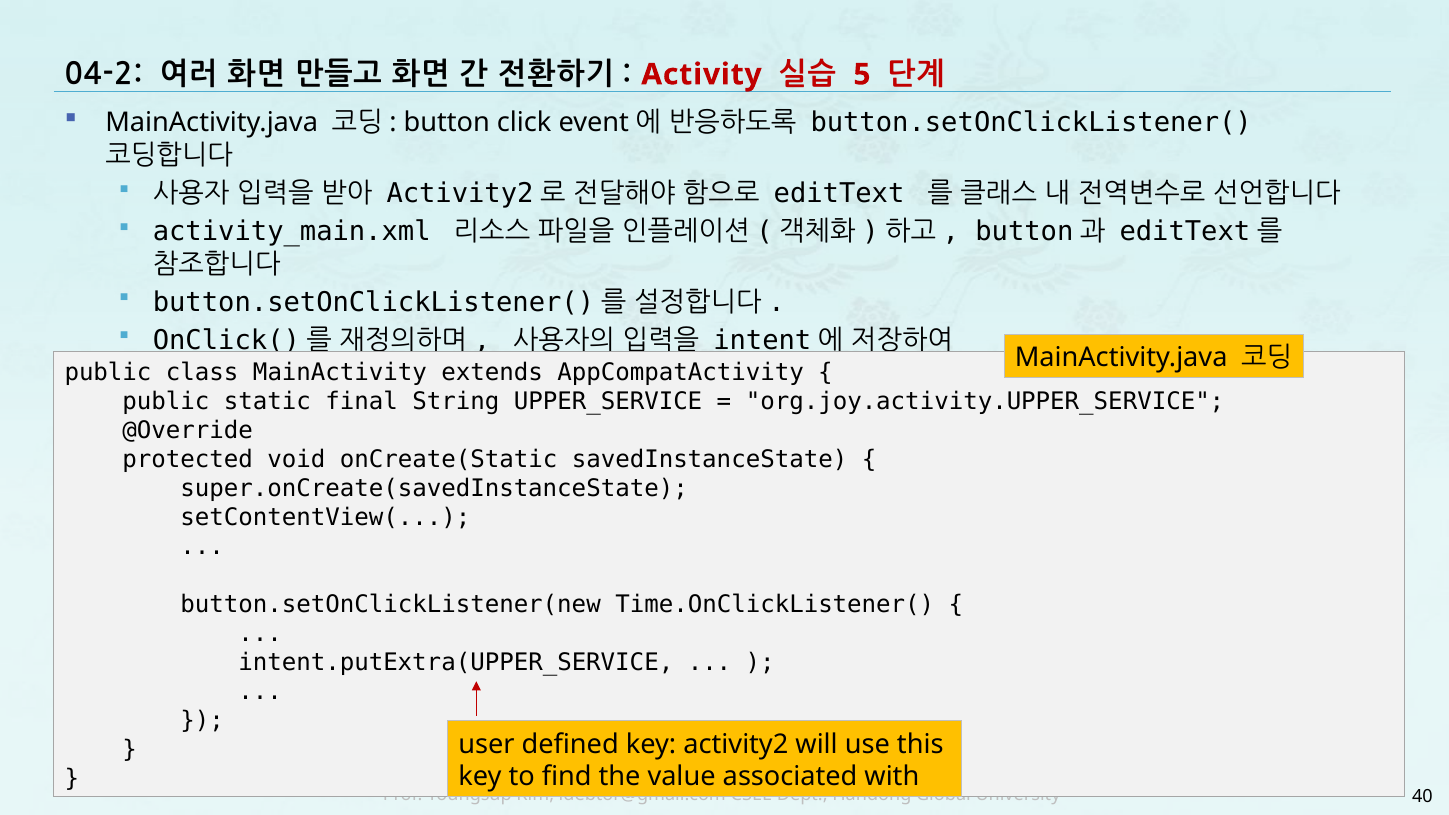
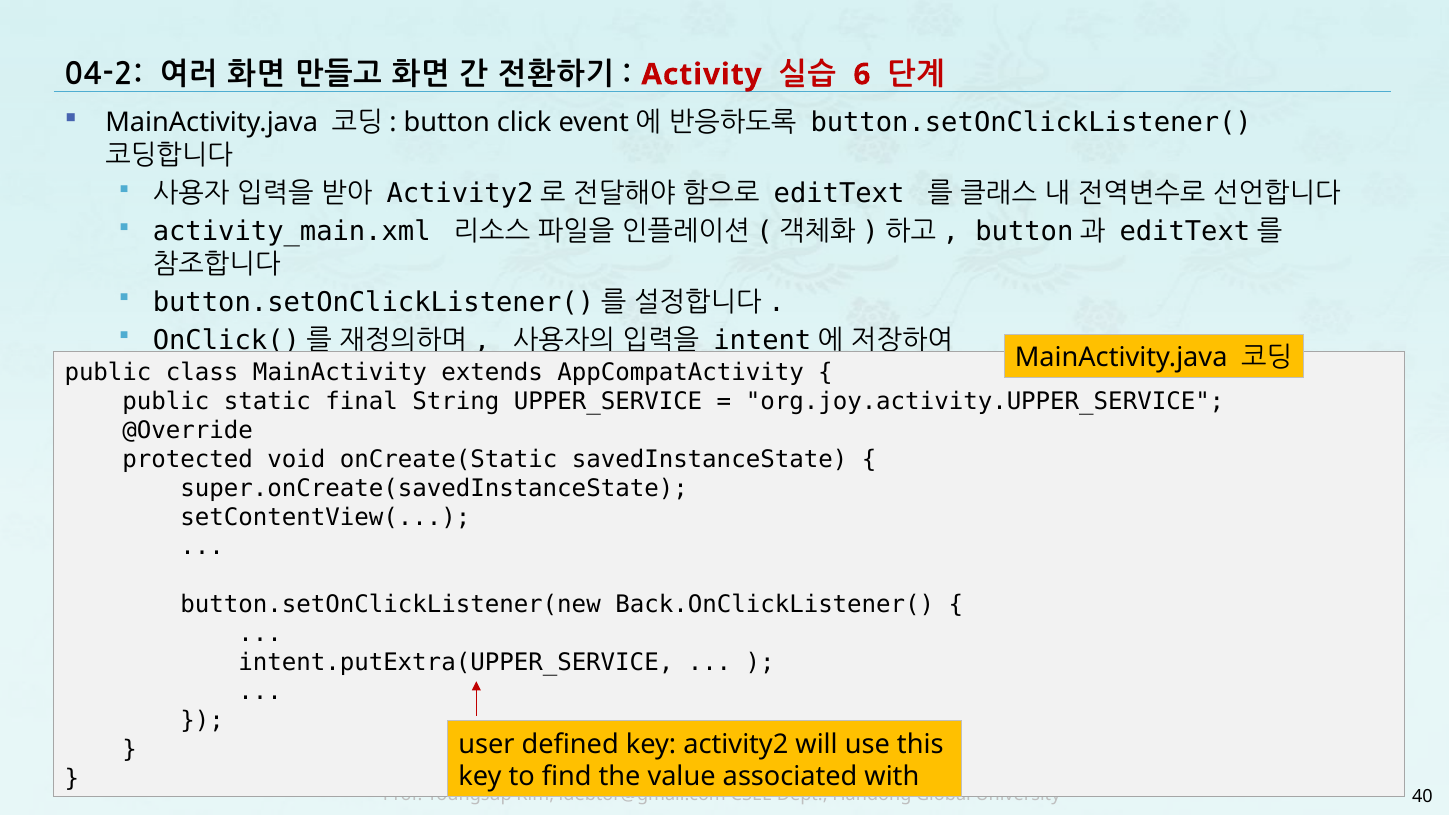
5: 5 -> 6
Time.OnClickListener(: Time.OnClickListener( -> Back.OnClickListener(
